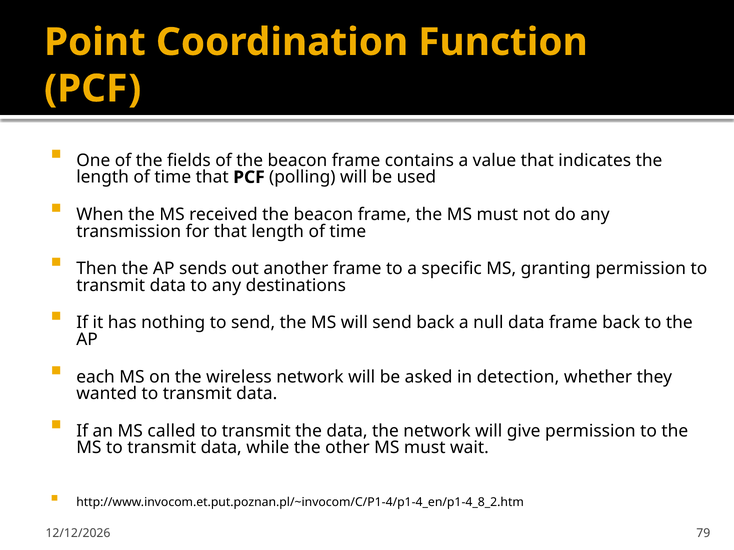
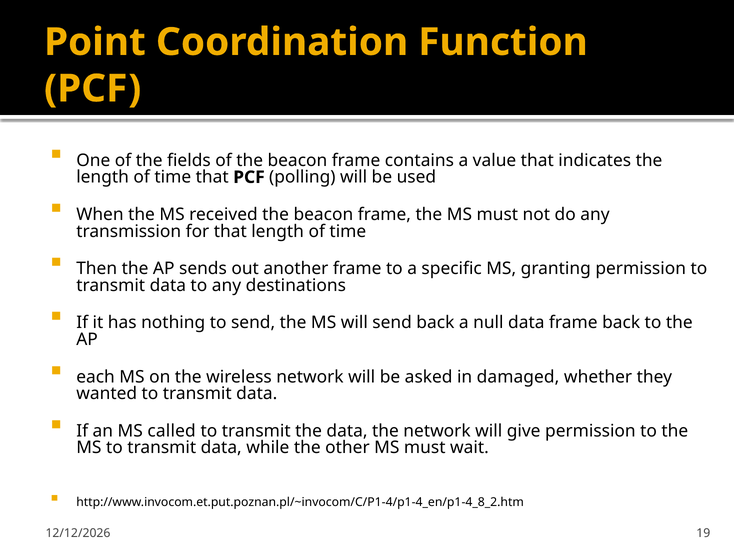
detection: detection -> damaged
79: 79 -> 19
